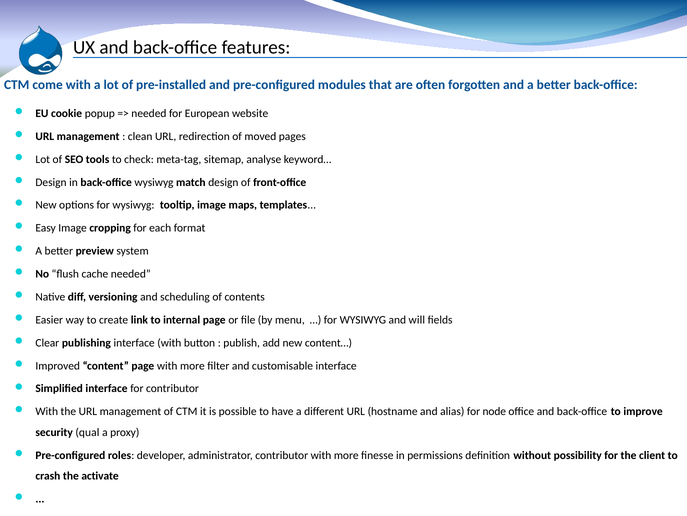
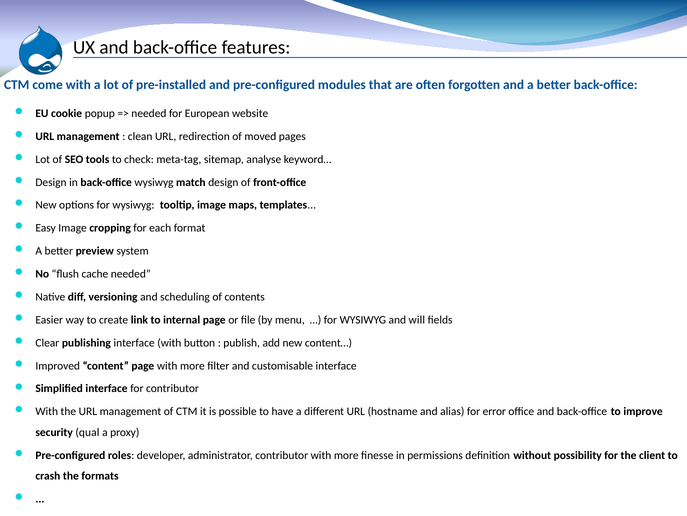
node: node -> error
activate: activate -> formats
